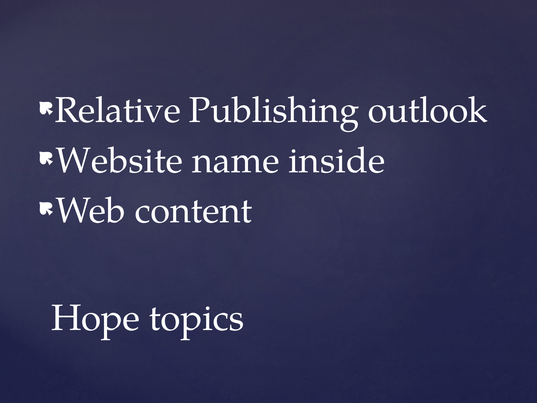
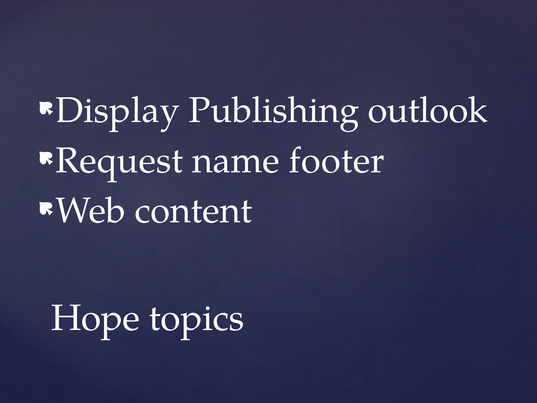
Relative: Relative -> Display
Website: Website -> Request
inside: inside -> footer
